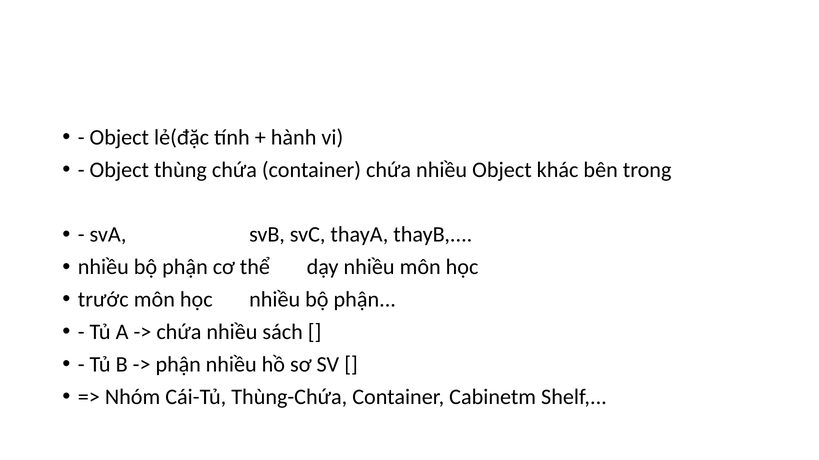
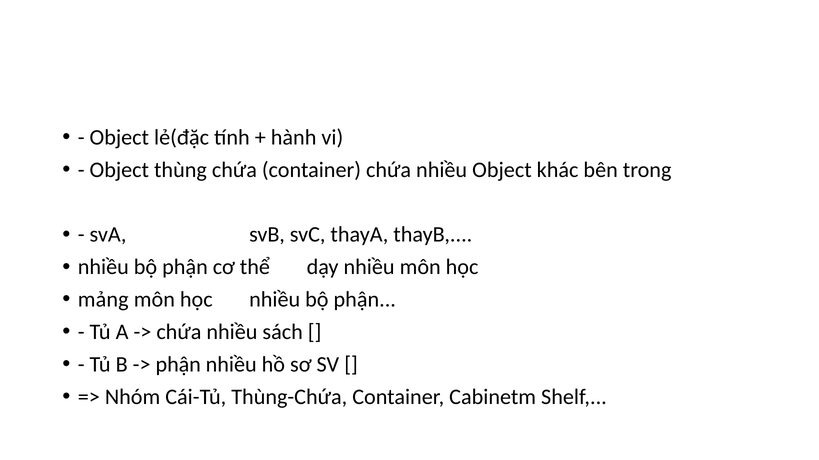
trước: trước -> mảng
